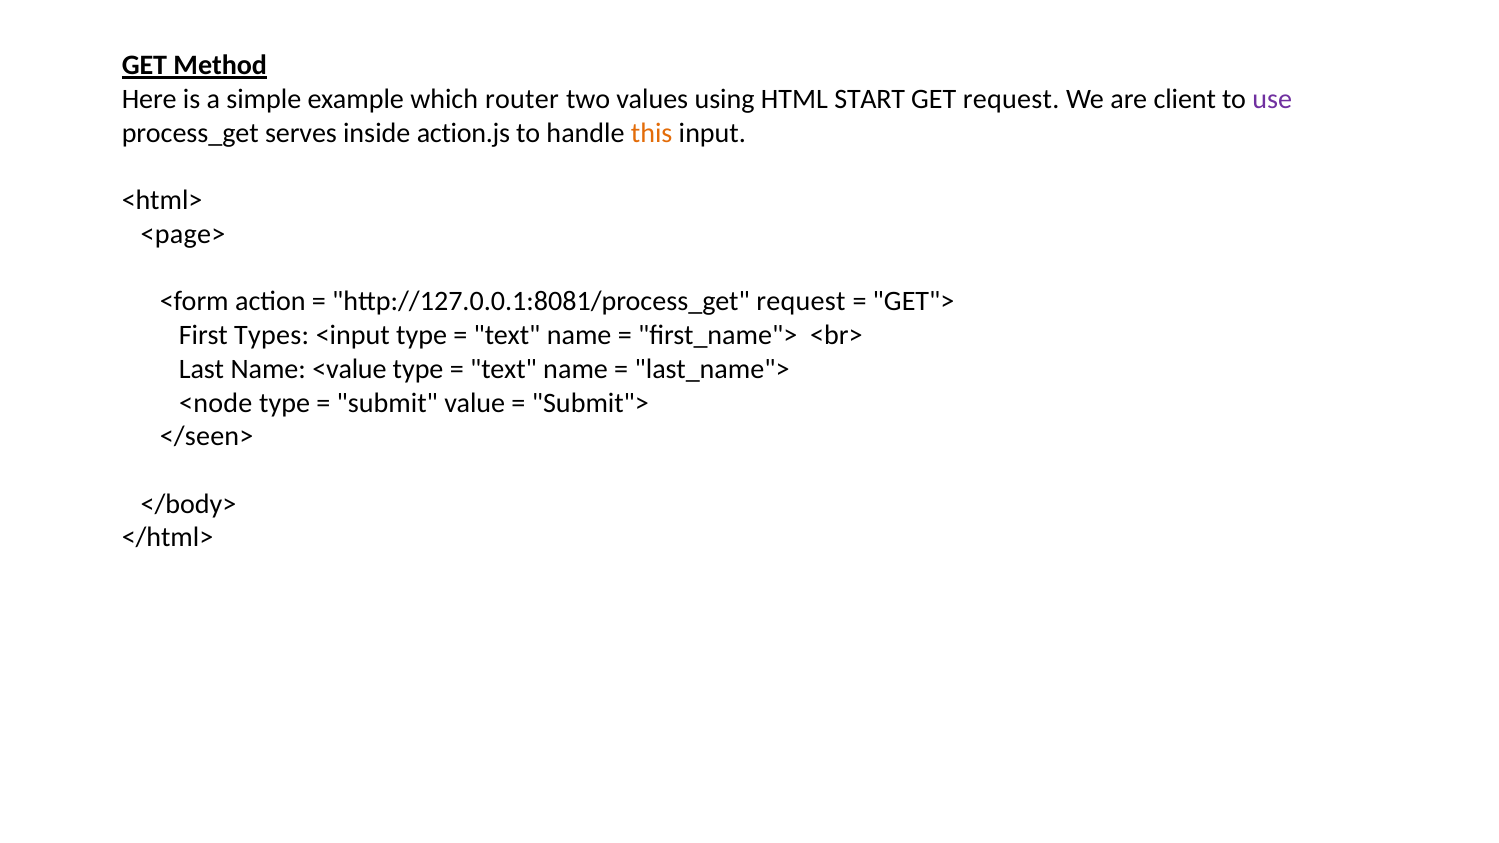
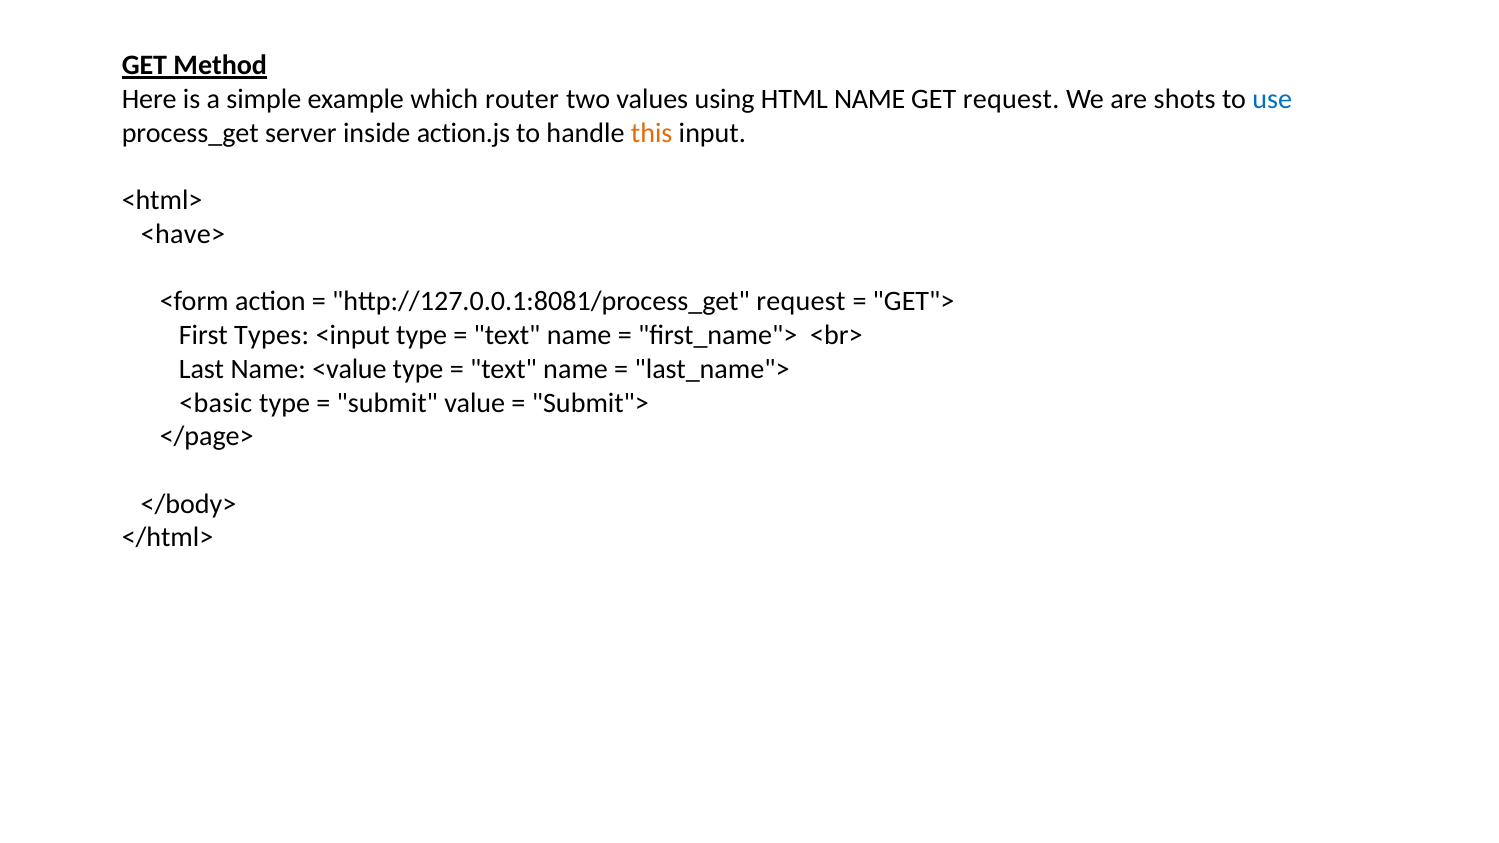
HTML START: START -> NAME
client: client -> shots
use colour: purple -> blue
serves: serves -> server
<page>: <page> -> <have>
<node: <node -> <basic
</seen>: </seen> -> </page>
